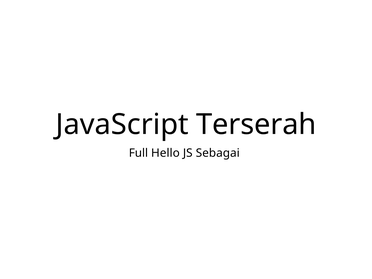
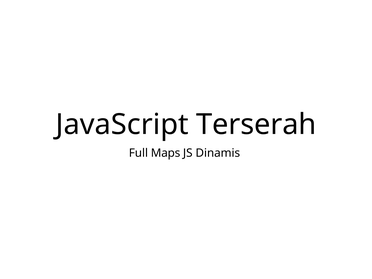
Hello: Hello -> Maps
Sebagai: Sebagai -> Dinamis
